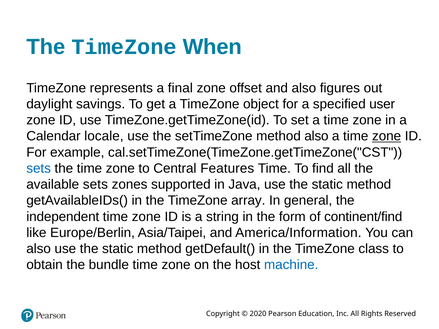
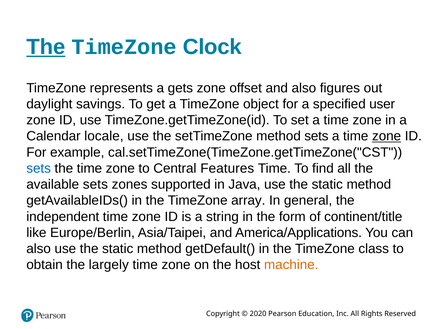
The at (46, 47) underline: none -> present
When: When -> Clock
final: final -> gets
method also: also -> sets
continent/find: continent/find -> continent/title
America/Information: America/Information -> America/Applications
bundle: bundle -> largely
machine colour: blue -> orange
